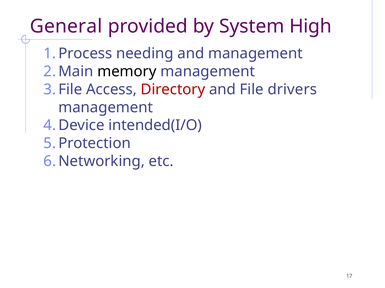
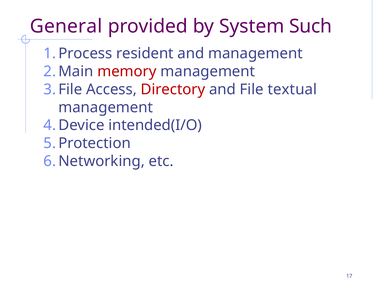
High: High -> Such
needing: needing -> resident
memory colour: black -> red
drivers: drivers -> textual
